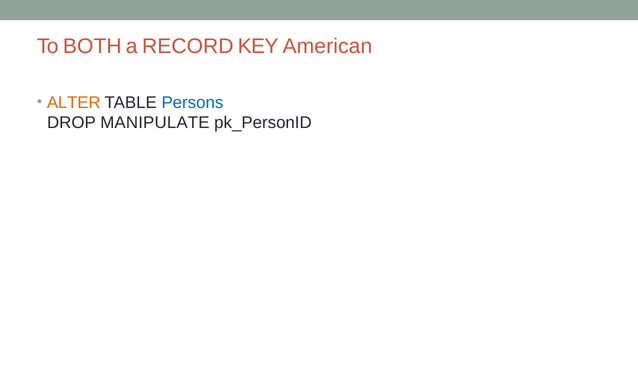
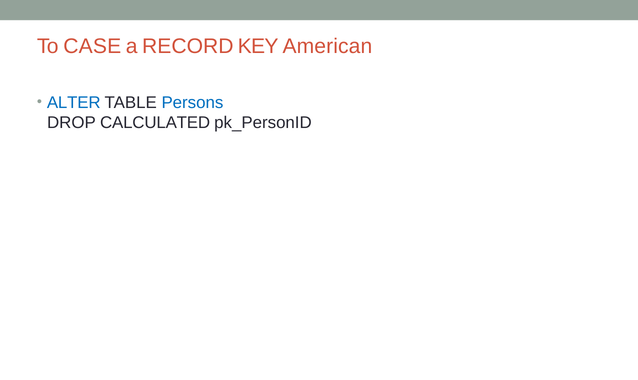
BOTH: BOTH -> CASE
ALTER colour: orange -> blue
MANIPULATE: MANIPULATE -> CALCULATED
